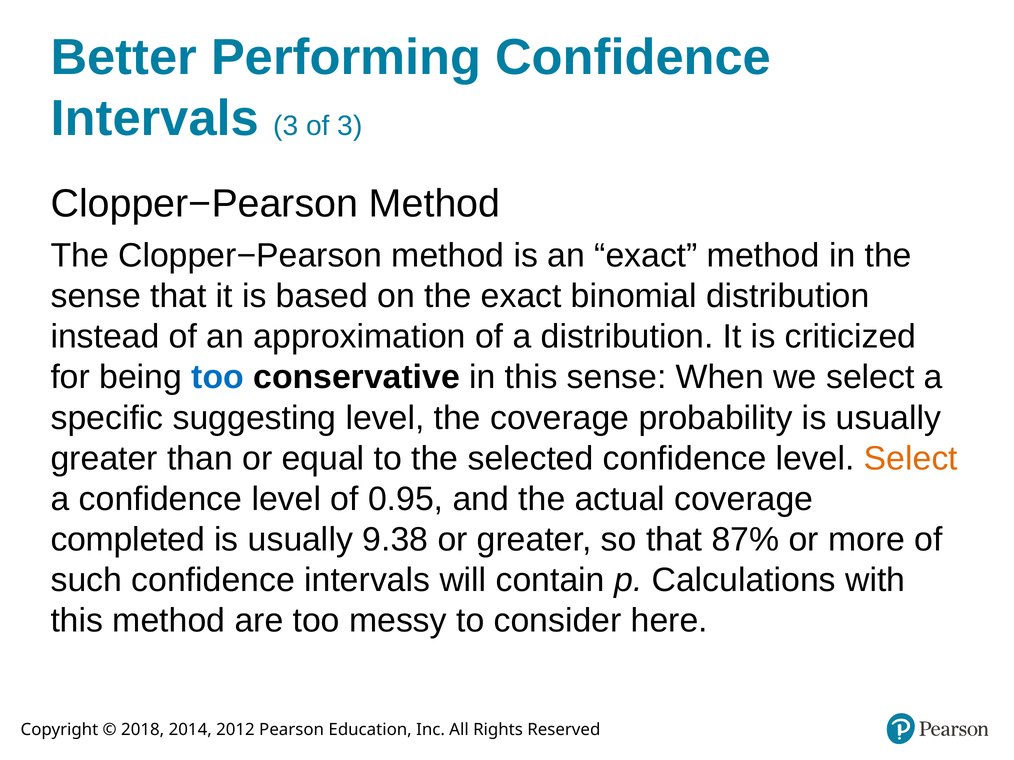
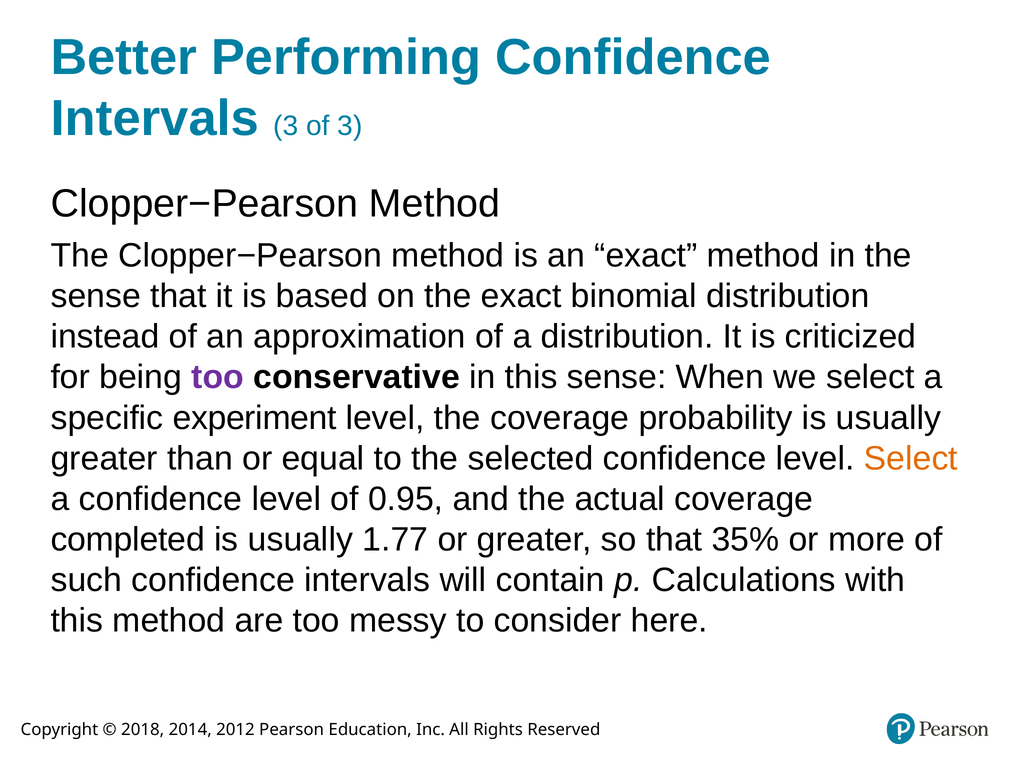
too at (218, 378) colour: blue -> purple
suggesting: suggesting -> experiment
9.38: 9.38 -> 1.77
87%: 87% -> 35%
